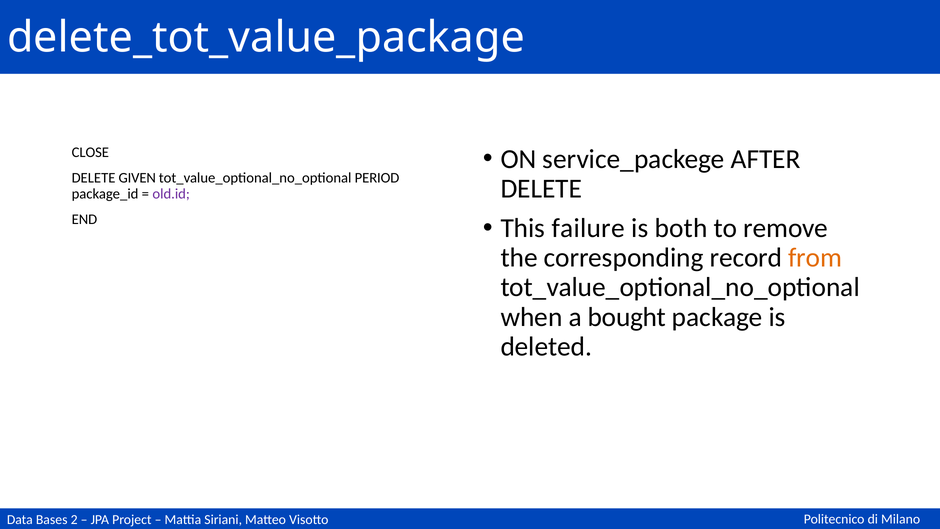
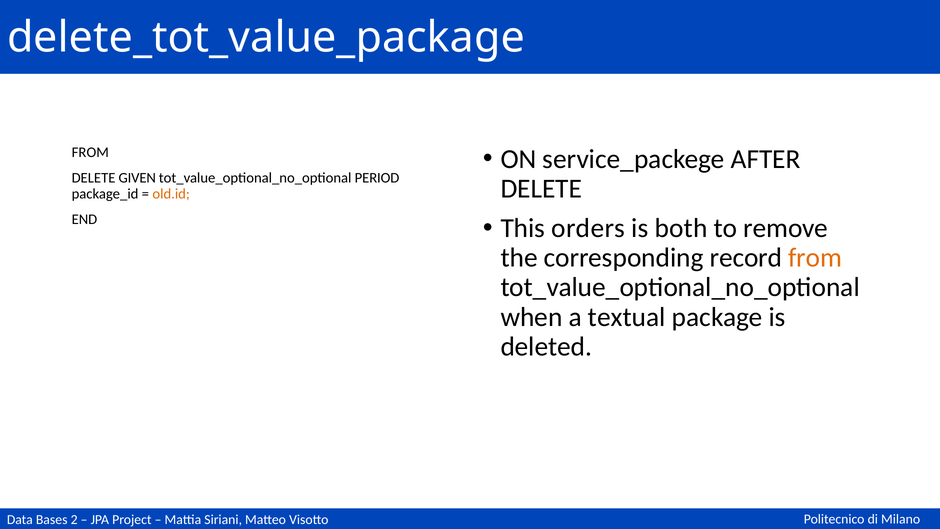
CLOSE at (90, 152): CLOSE -> FROM
old.id colour: purple -> orange
failure: failure -> orders
bought: bought -> textual
